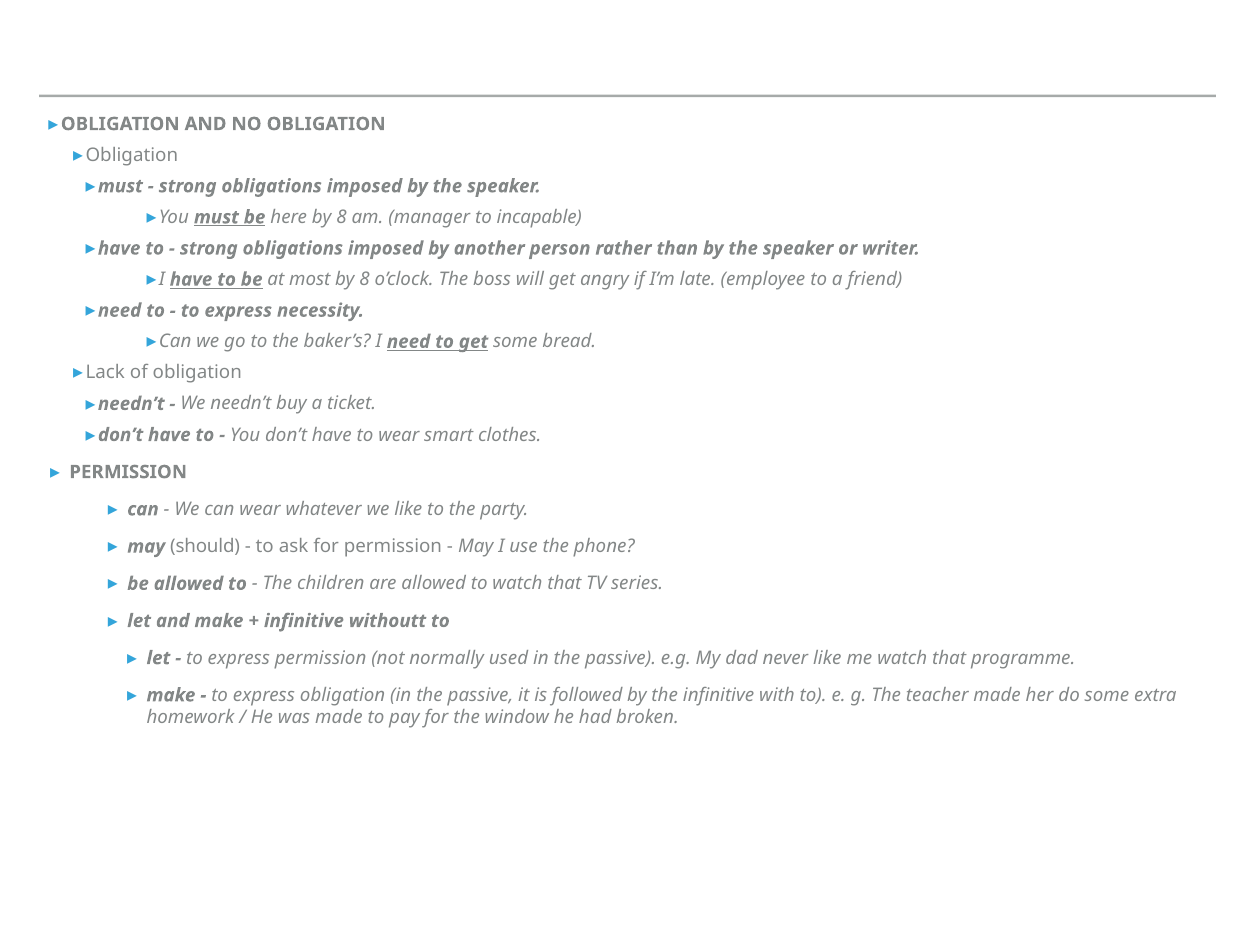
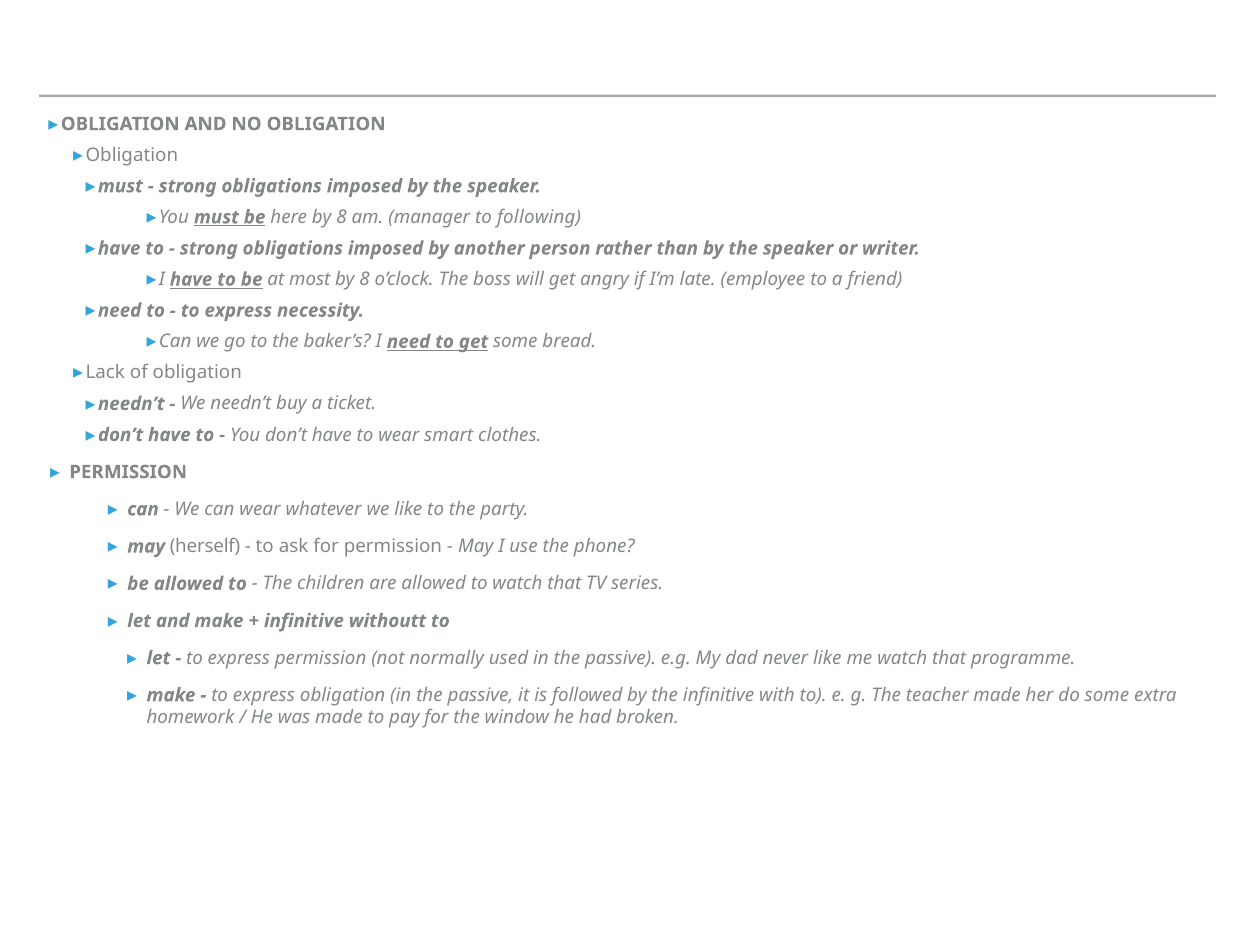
incapable: incapable -> following
should: should -> herself
